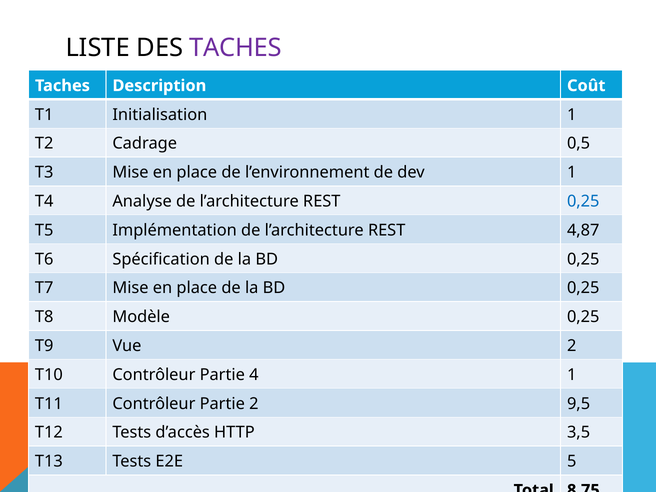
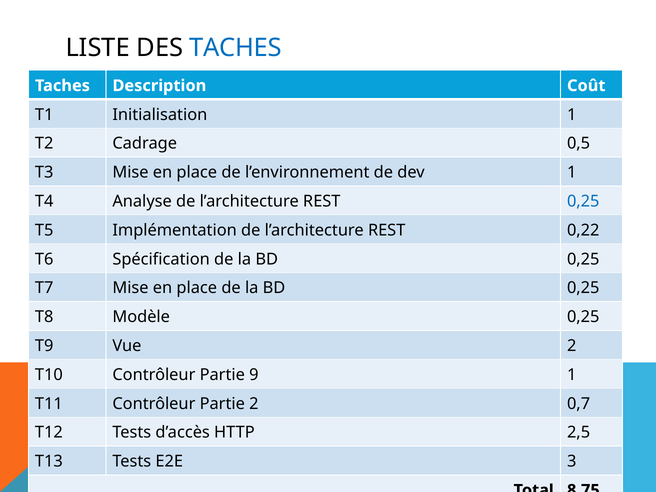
TACHES at (236, 48) colour: purple -> blue
4,87: 4,87 -> 0,22
4: 4 -> 9
9,5: 9,5 -> 0,7
3,5: 3,5 -> 2,5
5: 5 -> 3
